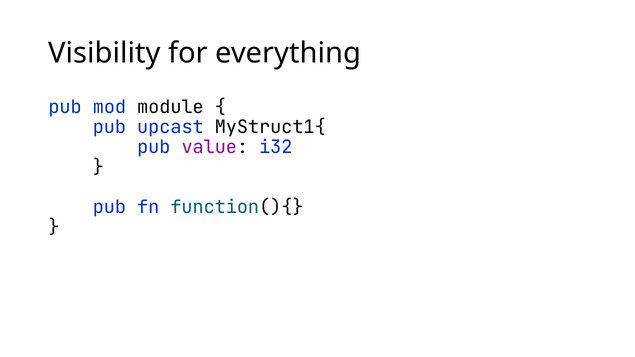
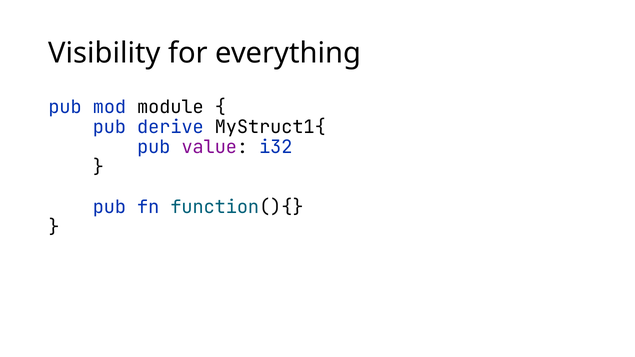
upcast: upcast -> derive
